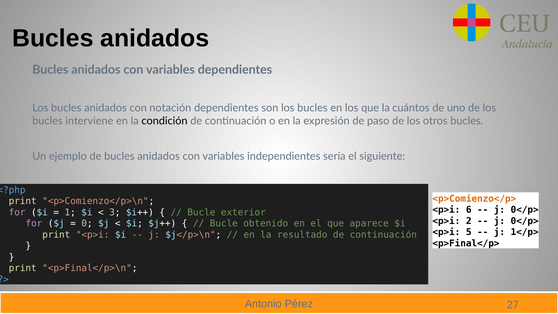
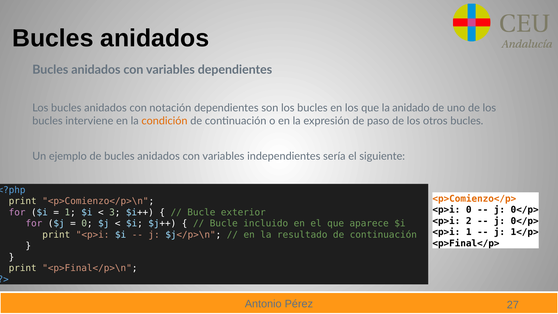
cuántos: cuántos -> anidado
condición colour: black -> orange
<p>i 6: 6 -> 0
obtenido: obtenido -> incluido
<p>i 5: 5 -> 1
